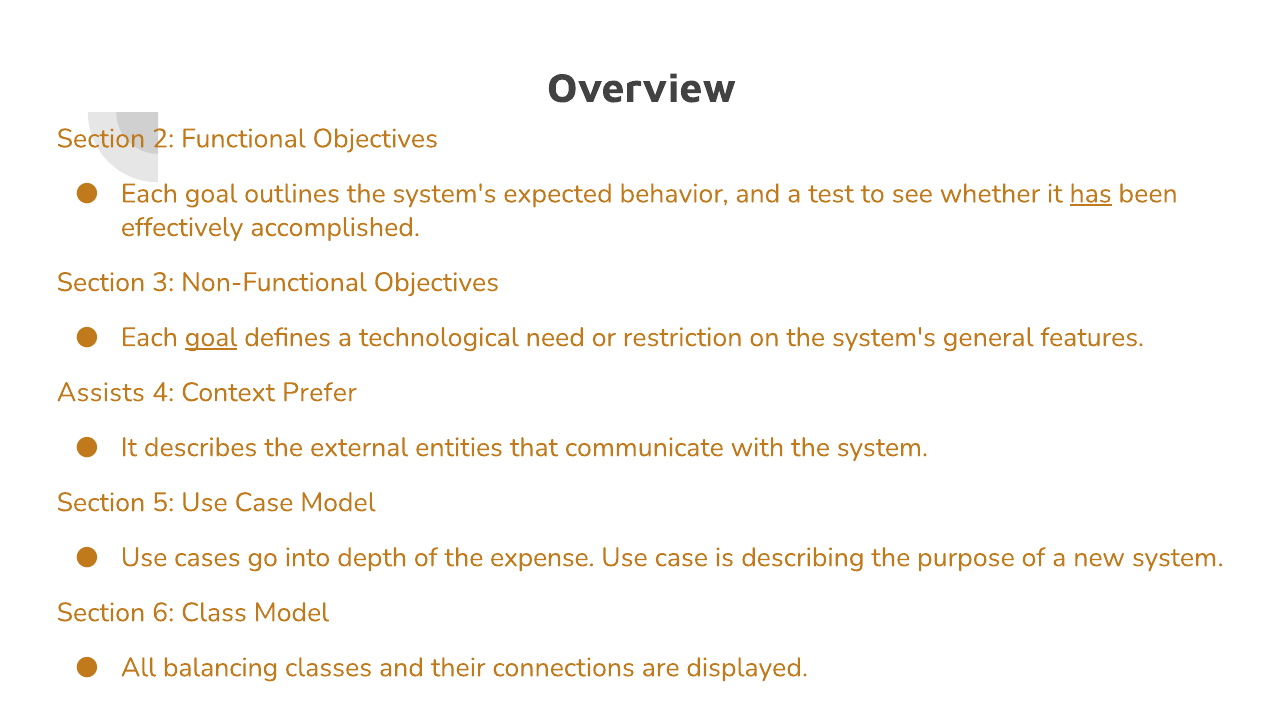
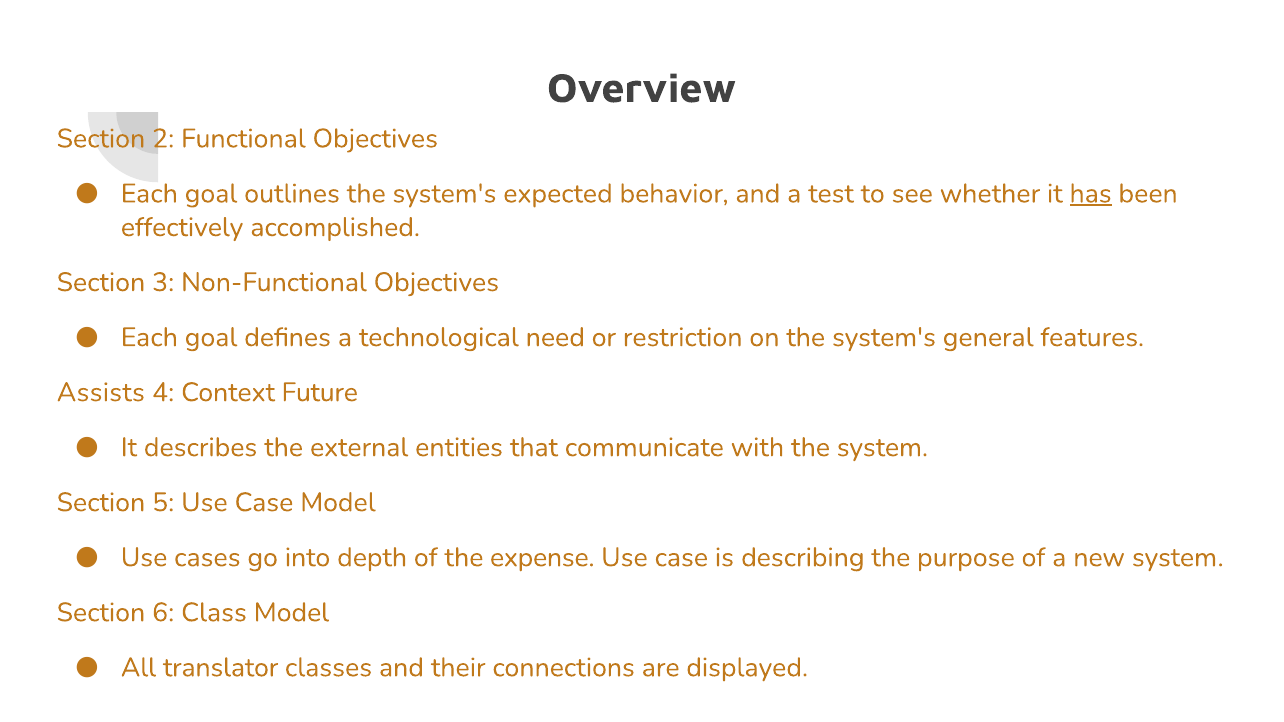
goal at (211, 337) underline: present -> none
Prefer: Prefer -> Future
balancing: balancing -> translator
